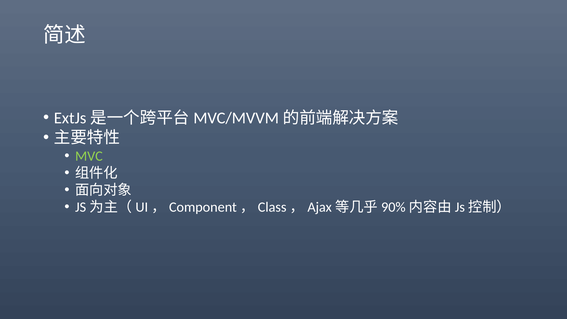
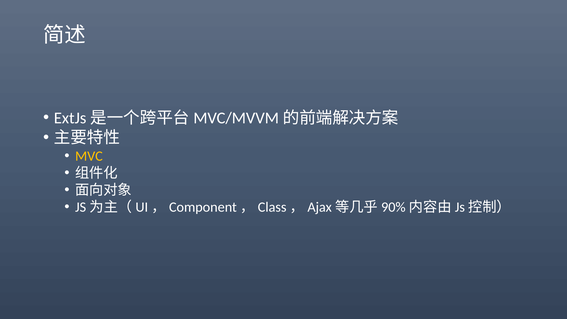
MVC colour: light green -> yellow
